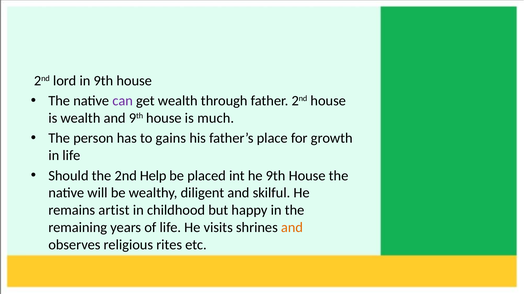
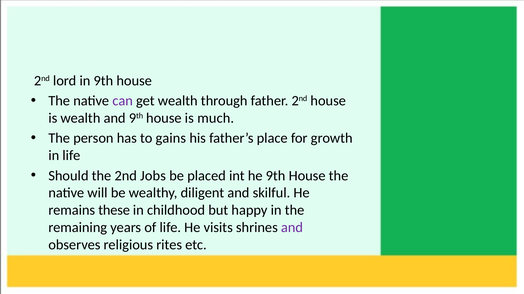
Help: Help -> Jobs
artist: artist -> these
and at (292, 228) colour: orange -> purple
